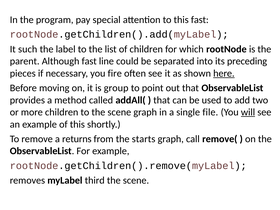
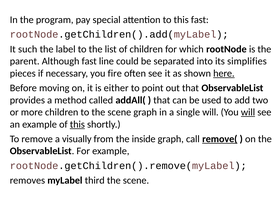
preceding: preceding -> simplifies
group: group -> either
single file: file -> will
this at (77, 124) underline: none -> present
returns: returns -> visually
starts: starts -> inside
remove( underline: none -> present
